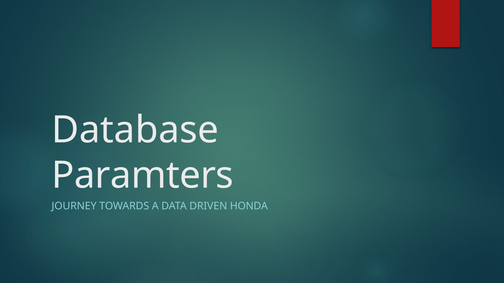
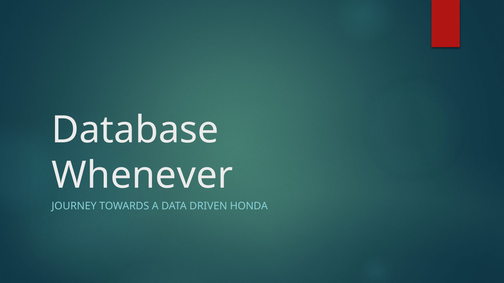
Paramters: Paramters -> Whenever
